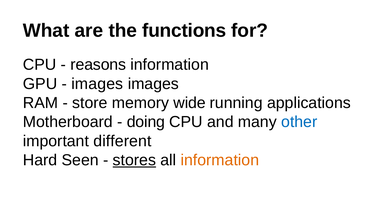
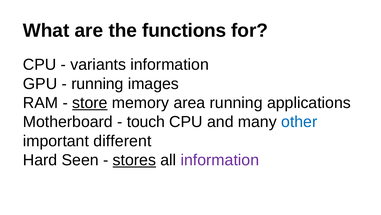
reasons: reasons -> variants
images at (97, 84): images -> running
store underline: none -> present
wide: wide -> area
doing: doing -> touch
information at (220, 160) colour: orange -> purple
